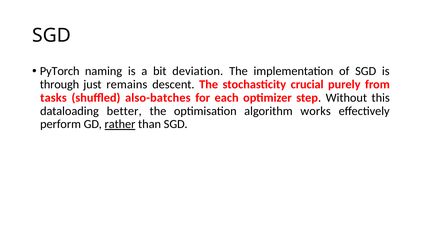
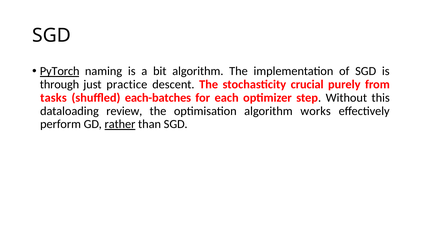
PyTorch underline: none -> present
bit deviation: deviation -> algorithm
remains: remains -> practice
also-batches: also-batches -> each-batches
better: better -> review
